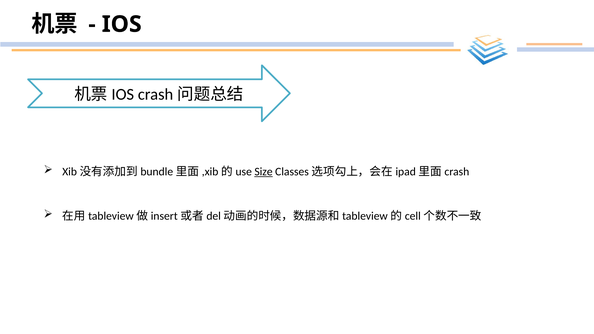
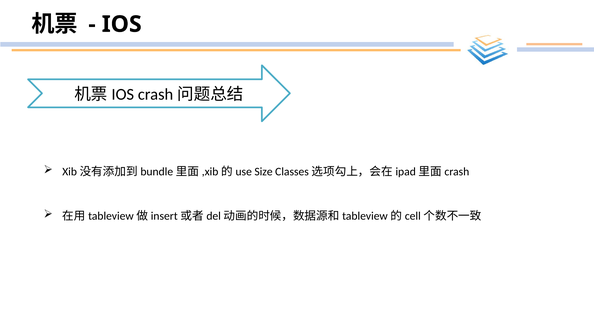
Size underline: present -> none
